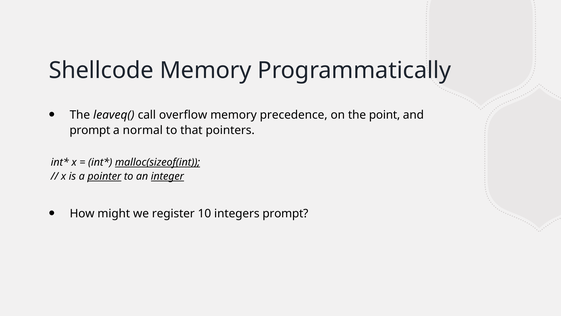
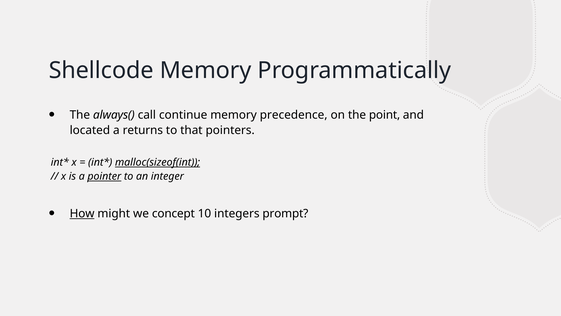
leaveq(: leaveq( -> always(
overflow: overflow -> continue
prompt at (90, 130): prompt -> located
normal: normal -> returns
integer underline: present -> none
How underline: none -> present
register: register -> concept
